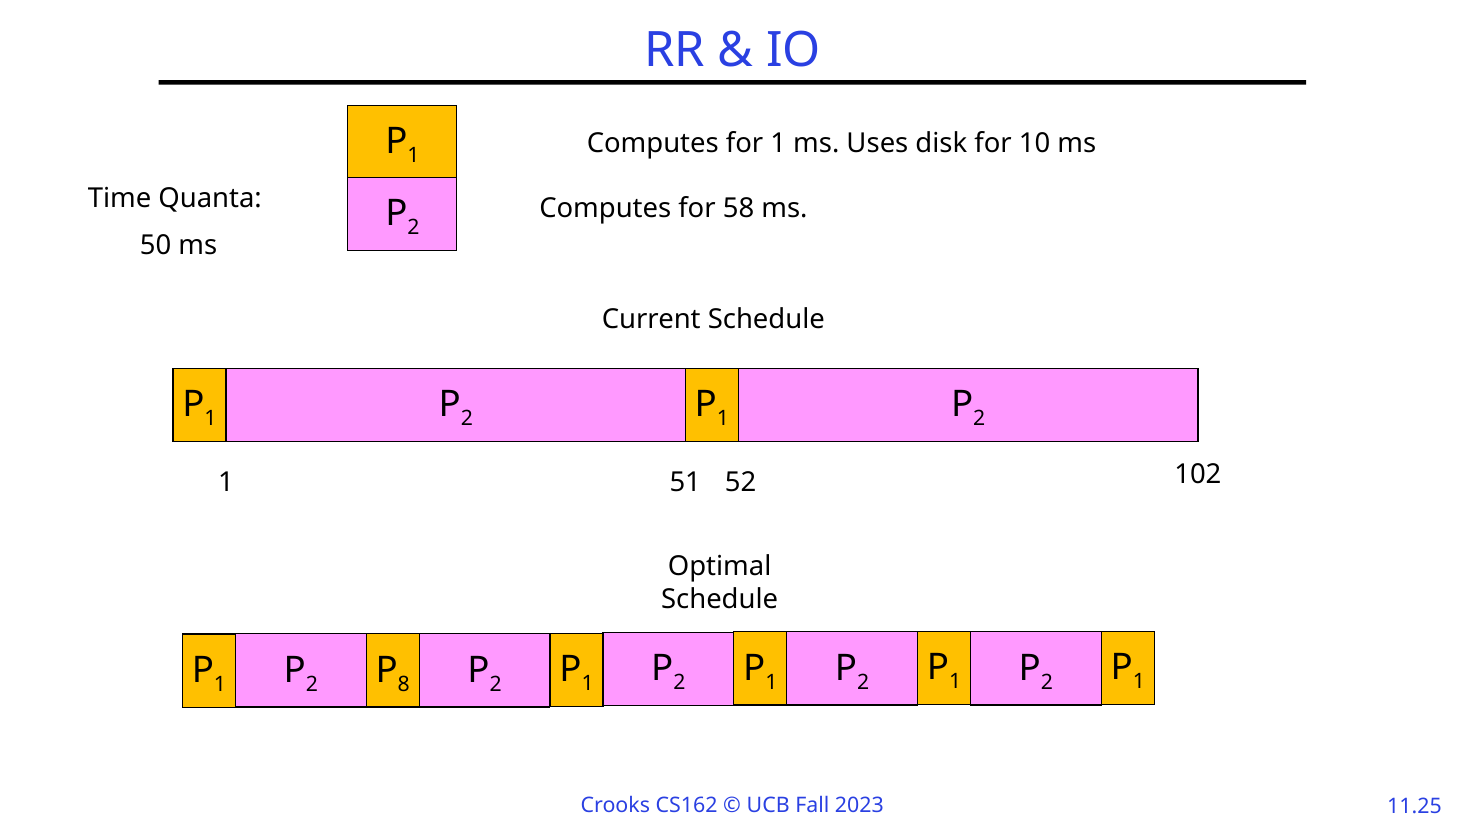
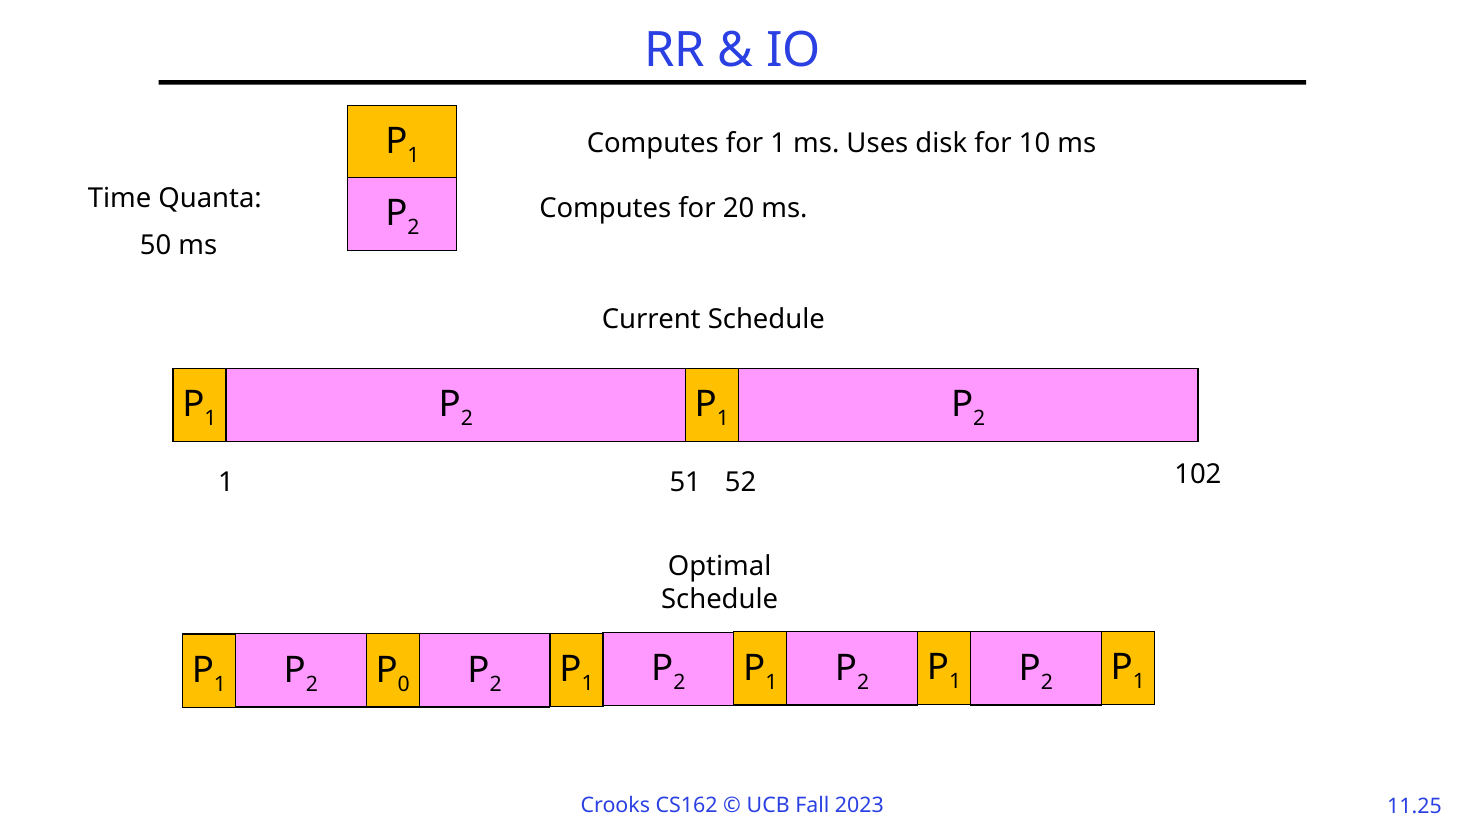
58: 58 -> 20
8: 8 -> 0
